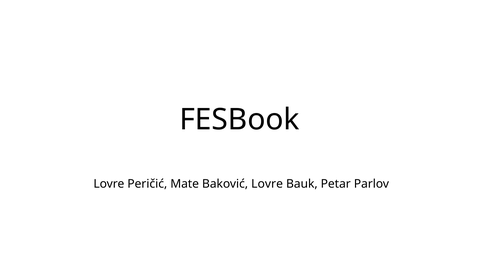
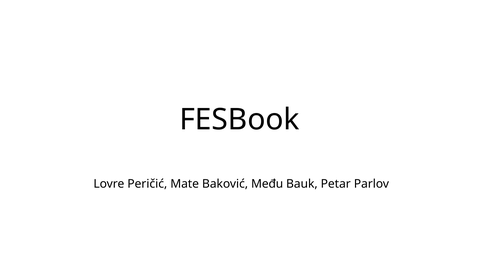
Baković Lovre: Lovre -> Među
